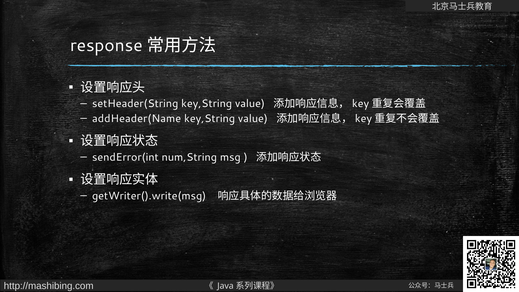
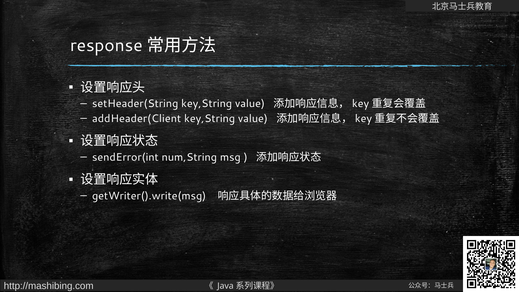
addHeader(Name: addHeader(Name -> addHeader(Client
